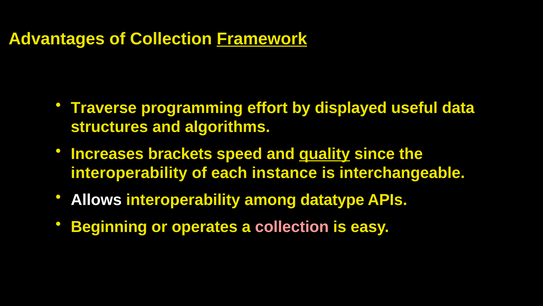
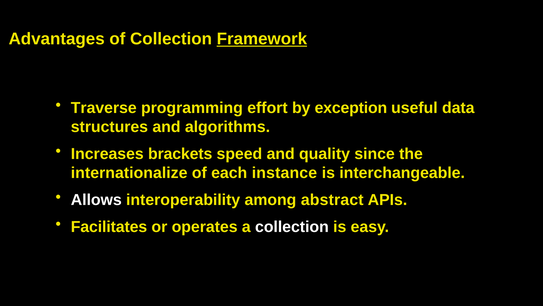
displayed: displayed -> exception
quality underline: present -> none
interoperability at (129, 173): interoperability -> internationalize
datatype: datatype -> abstract
Beginning: Beginning -> Facilitates
collection at (292, 227) colour: pink -> white
